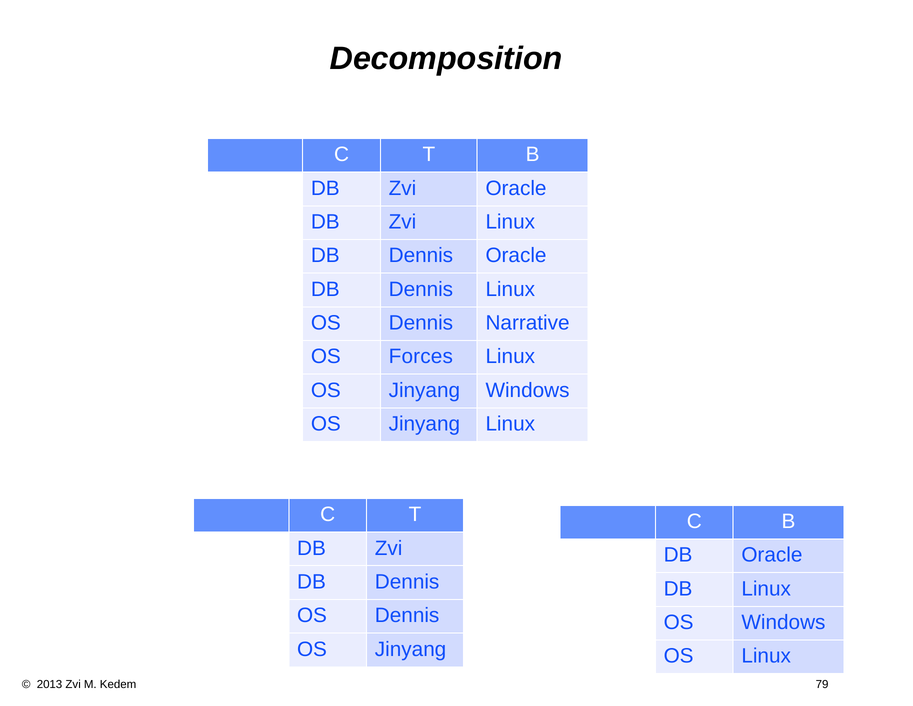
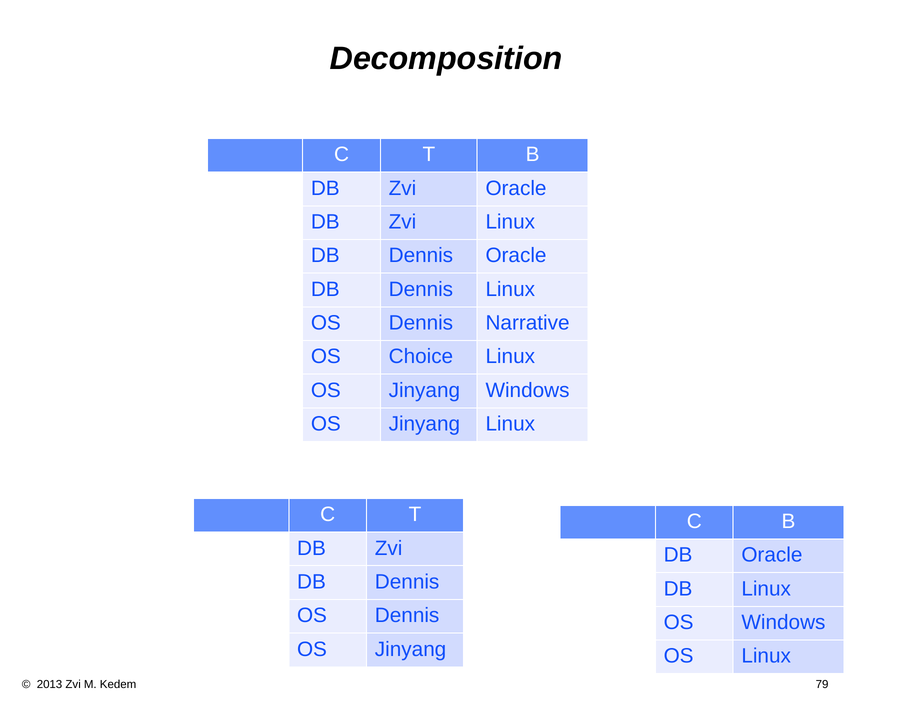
Forces: Forces -> Choice
